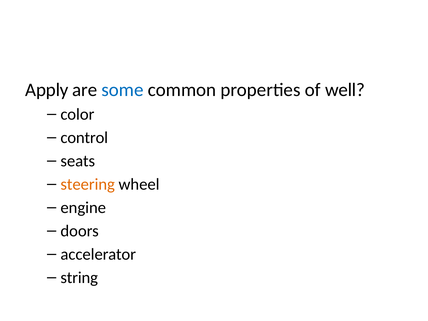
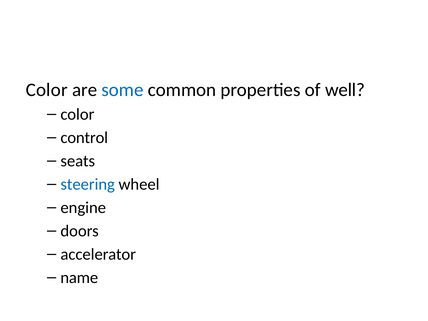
Apply at (47, 90): Apply -> Color
steering colour: orange -> blue
string: string -> name
